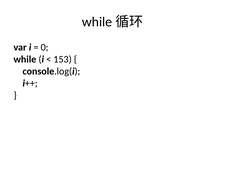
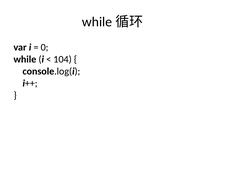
153: 153 -> 104
